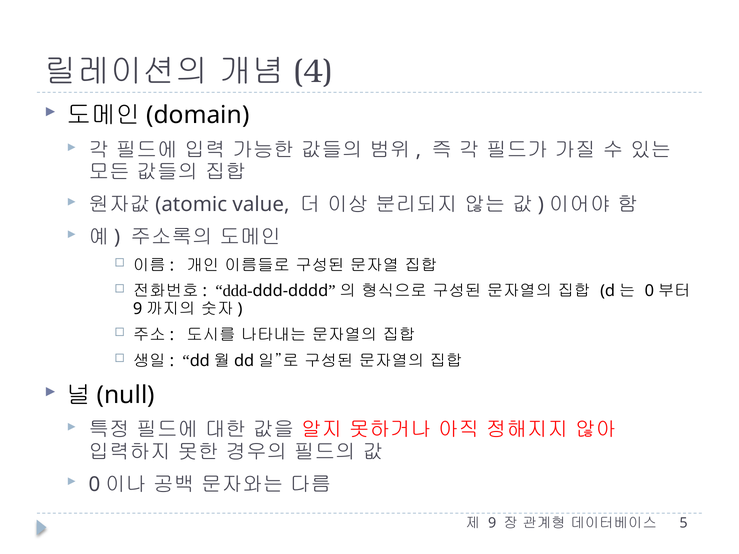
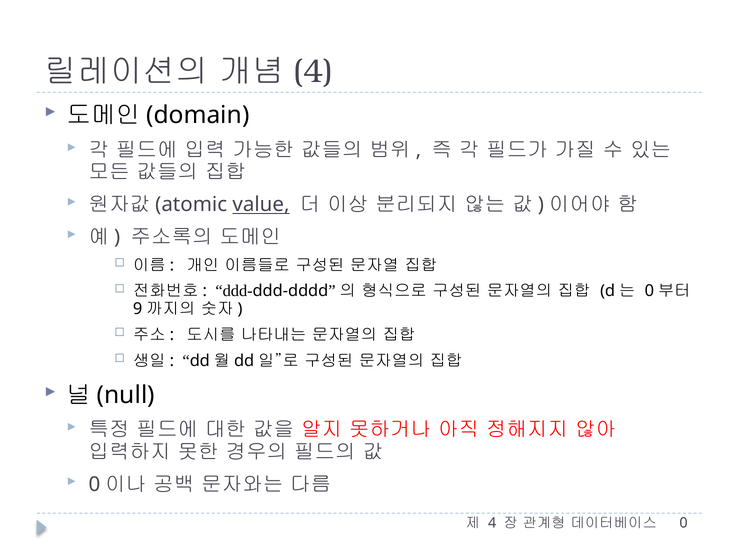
value underline: none -> present
9: 9 -> 4
5 at (683, 523): 5 -> 0
